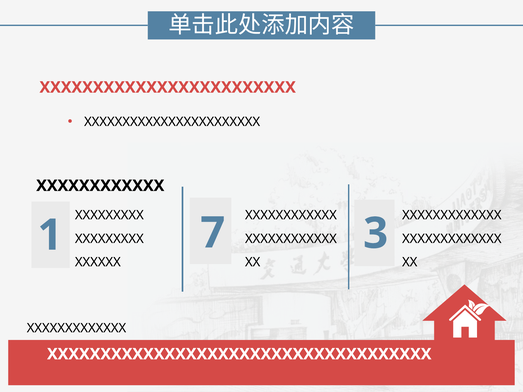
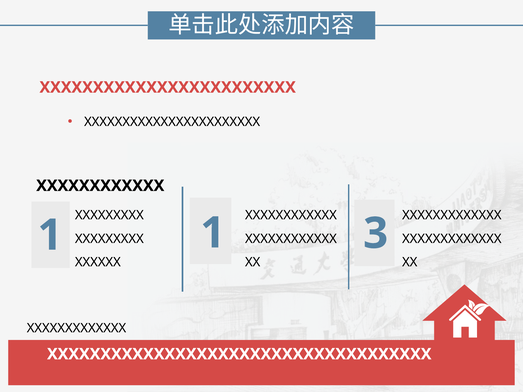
1 7: 7 -> 1
